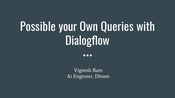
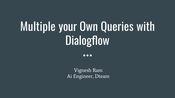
Possible: Possible -> Multiple
